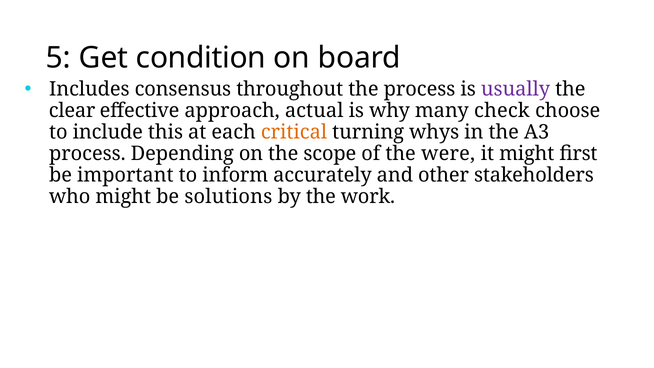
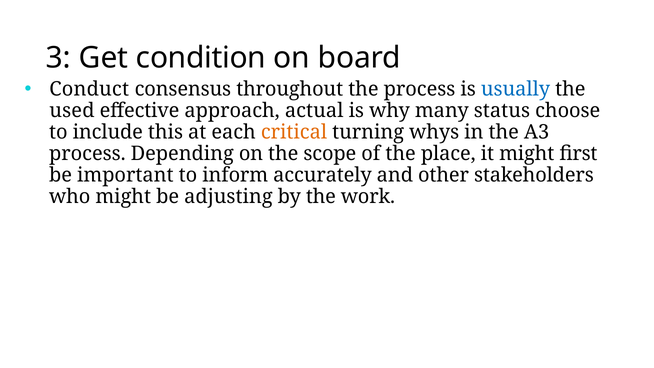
5: 5 -> 3
Includes: Includes -> Conduct
usually colour: purple -> blue
clear: clear -> used
check: check -> status
were: were -> place
solutions: solutions -> adjusting
